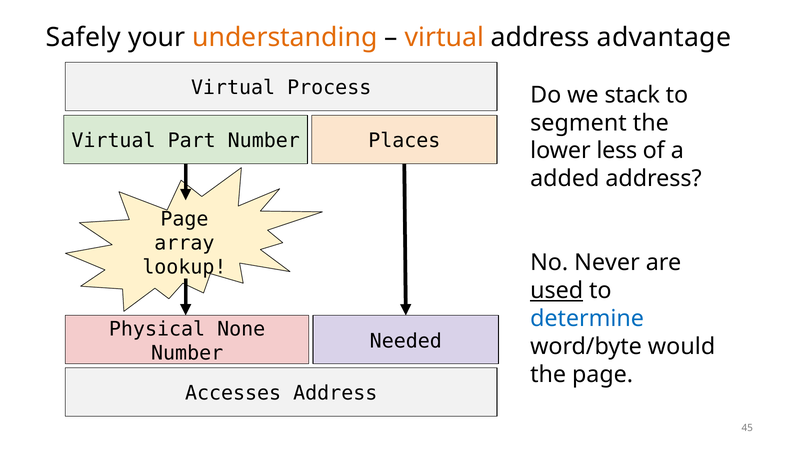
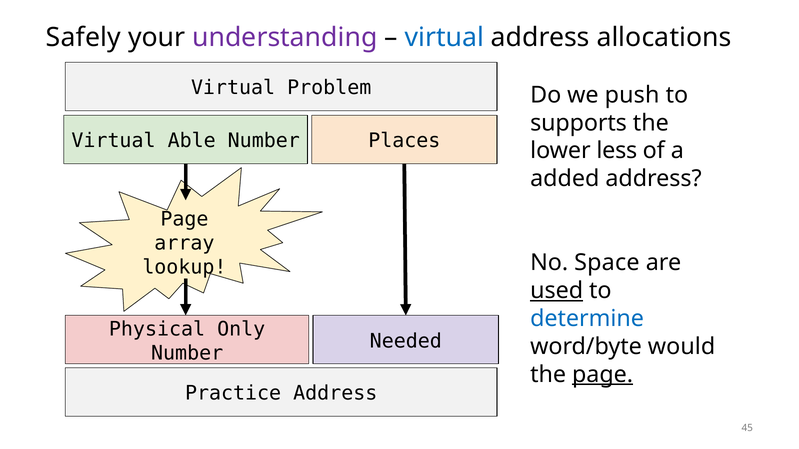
understanding colour: orange -> purple
virtual at (444, 37) colour: orange -> blue
advantage: advantage -> allocations
Process: Process -> Problem
stack: stack -> push
segment: segment -> supports
Part: Part -> Able
Never: Never -> Space
None: None -> Only
page at (603, 375) underline: none -> present
Accesses: Accesses -> Practice
